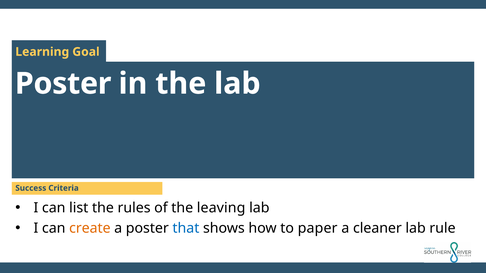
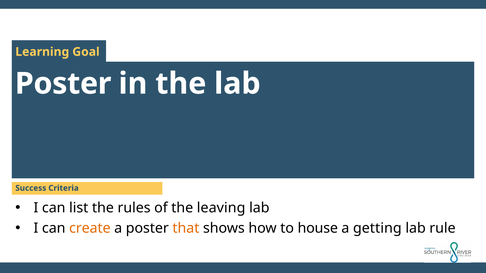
that colour: blue -> orange
paper: paper -> house
cleaner: cleaner -> getting
